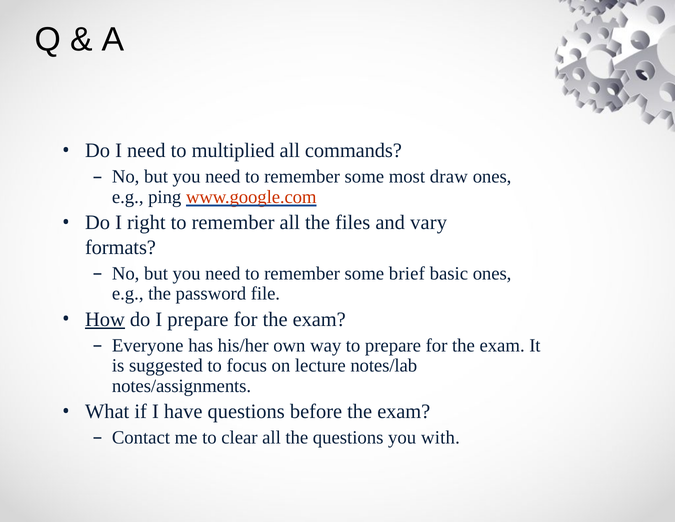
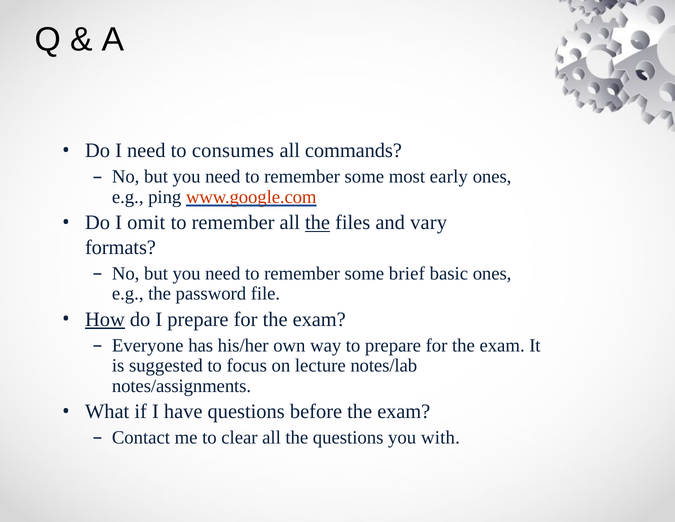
multiplied: multiplied -> consumes
draw: draw -> early
right: right -> omit
the at (318, 223) underline: none -> present
